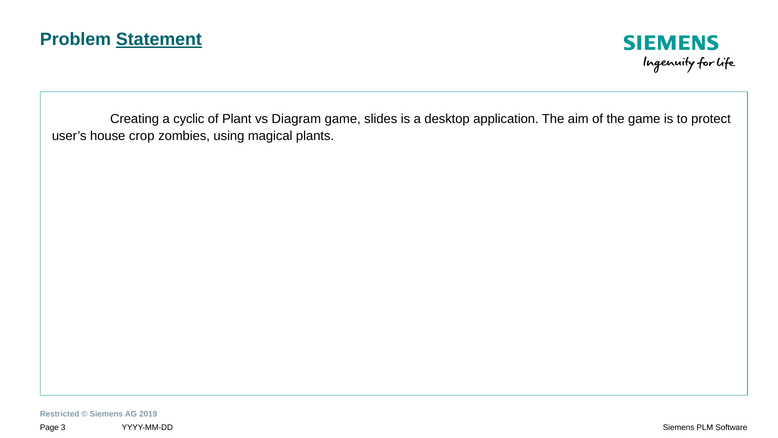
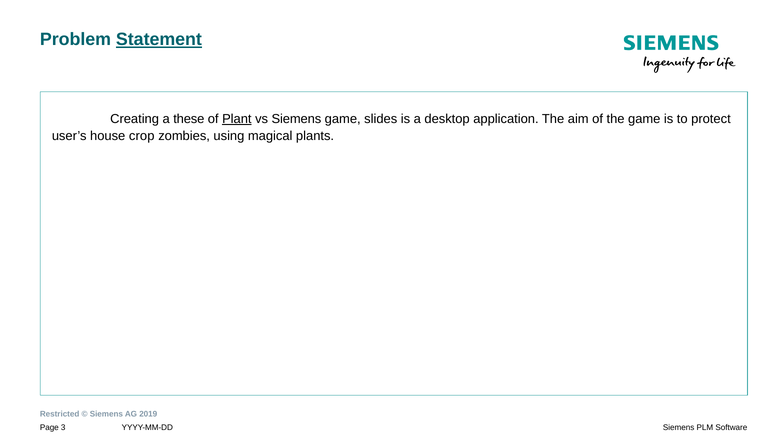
cyclic: cyclic -> these
Plant underline: none -> present
vs Diagram: Diagram -> Siemens
